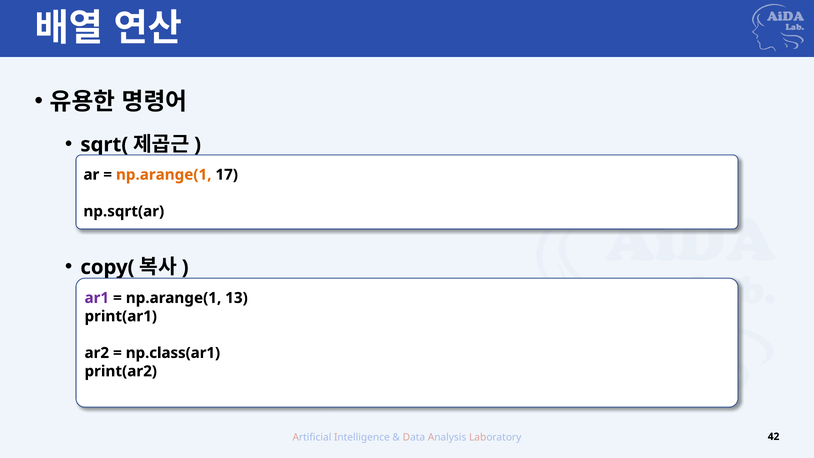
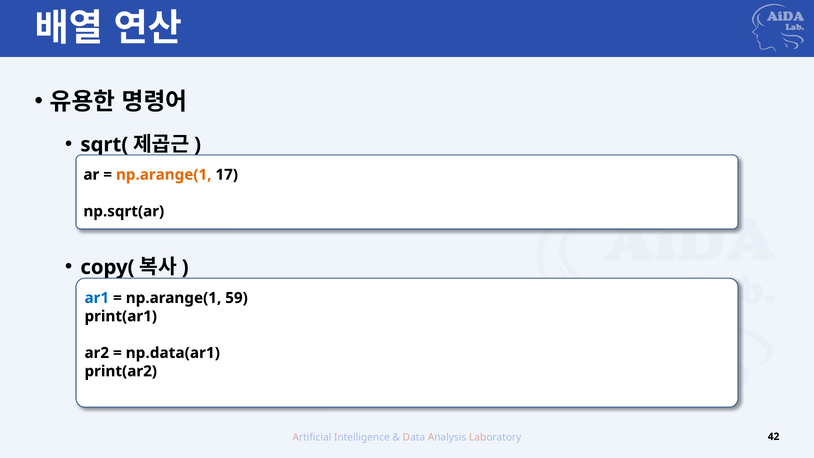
ar1 colour: purple -> blue
13: 13 -> 59
np.class(ar1: np.class(ar1 -> np.data(ar1
